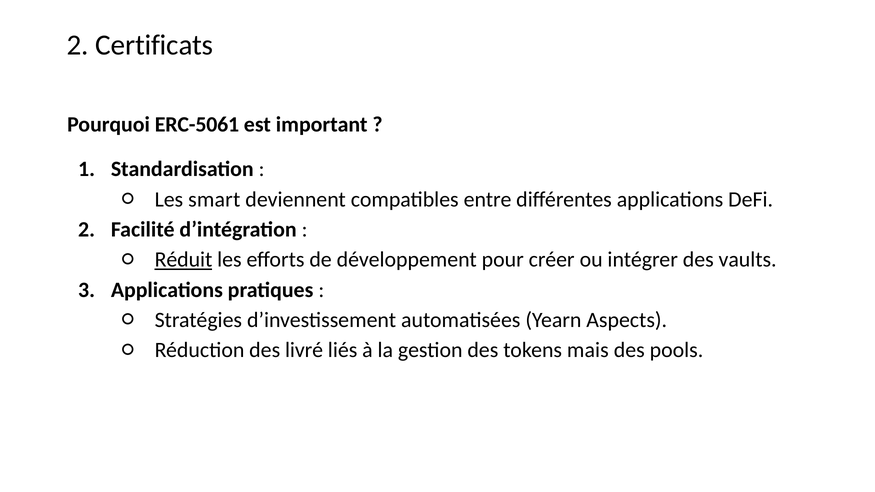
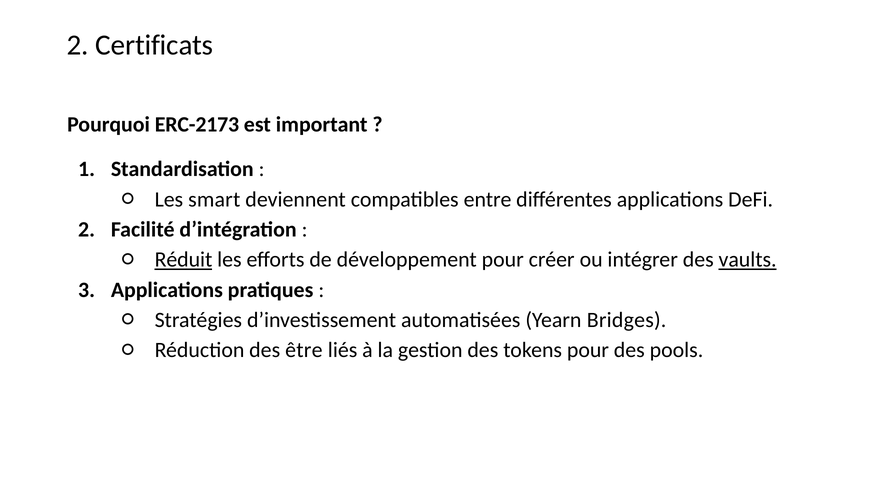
ERC-5061: ERC-5061 -> ERC-2173
vaults underline: none -> present
Aspects: Aspects -> Bridges
livré: livré -> être
tokens mais: mais -> pour
